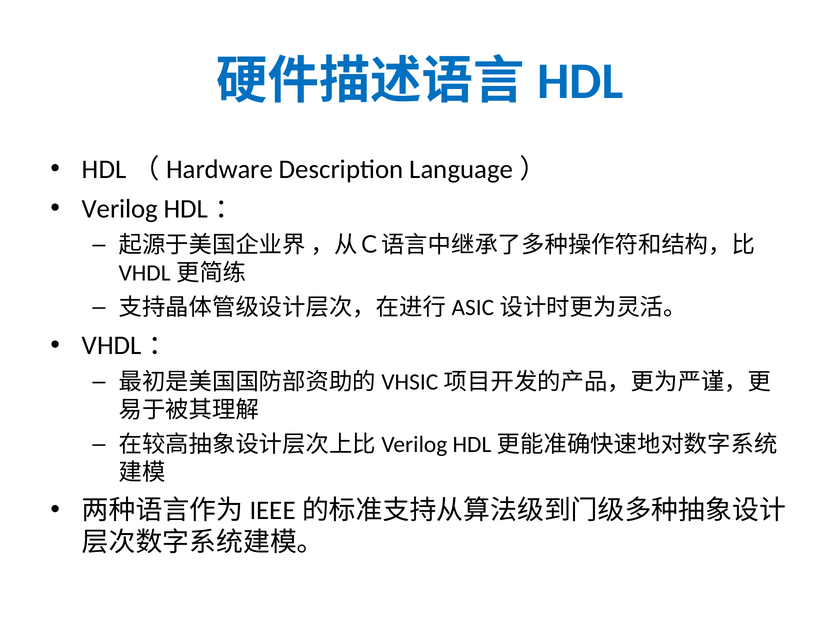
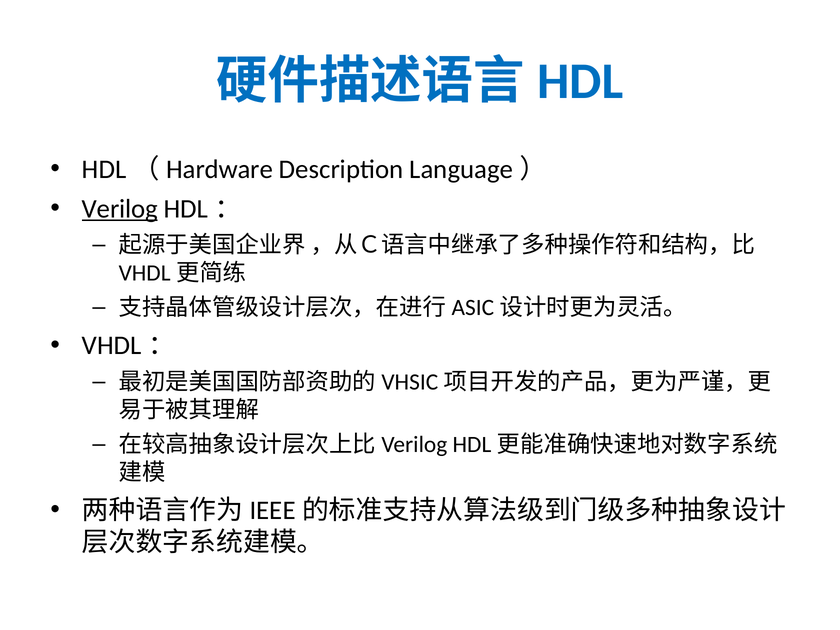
Verilog underline: none -> present
